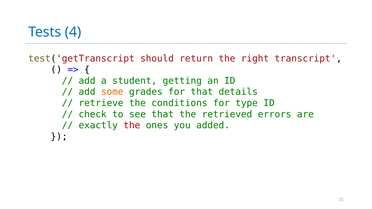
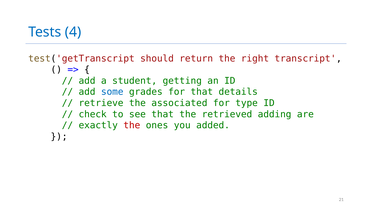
some colour: orange -> blue
conditions: conditions -> associated
errors: errors -> adding
